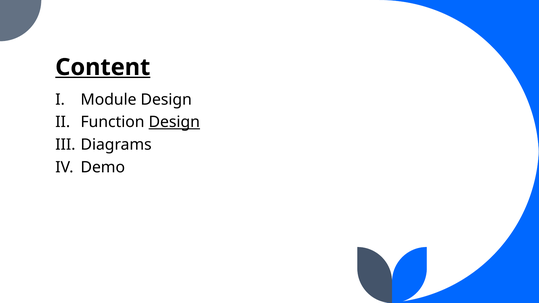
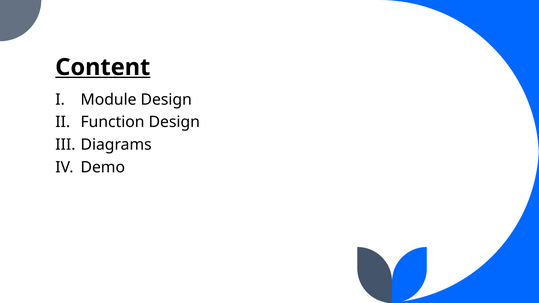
Design at (174, 122) underline: present -> none
